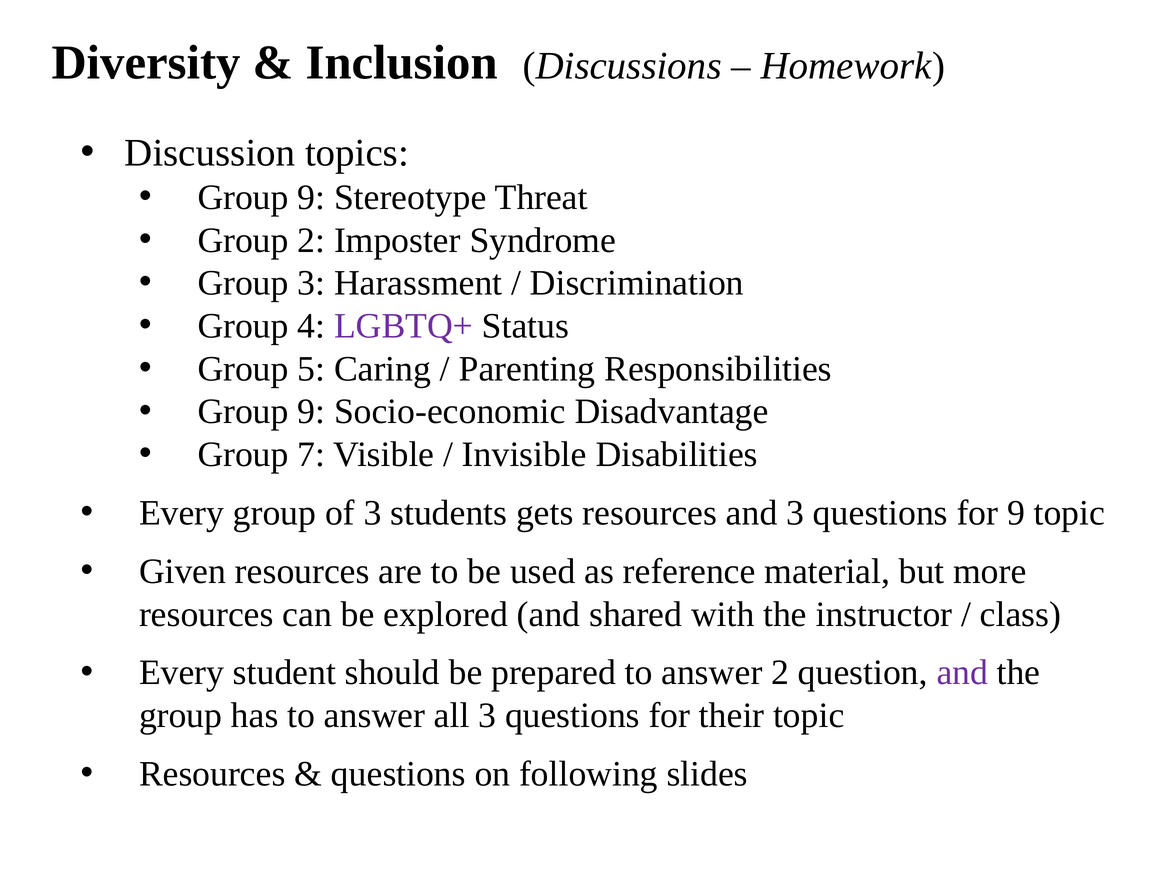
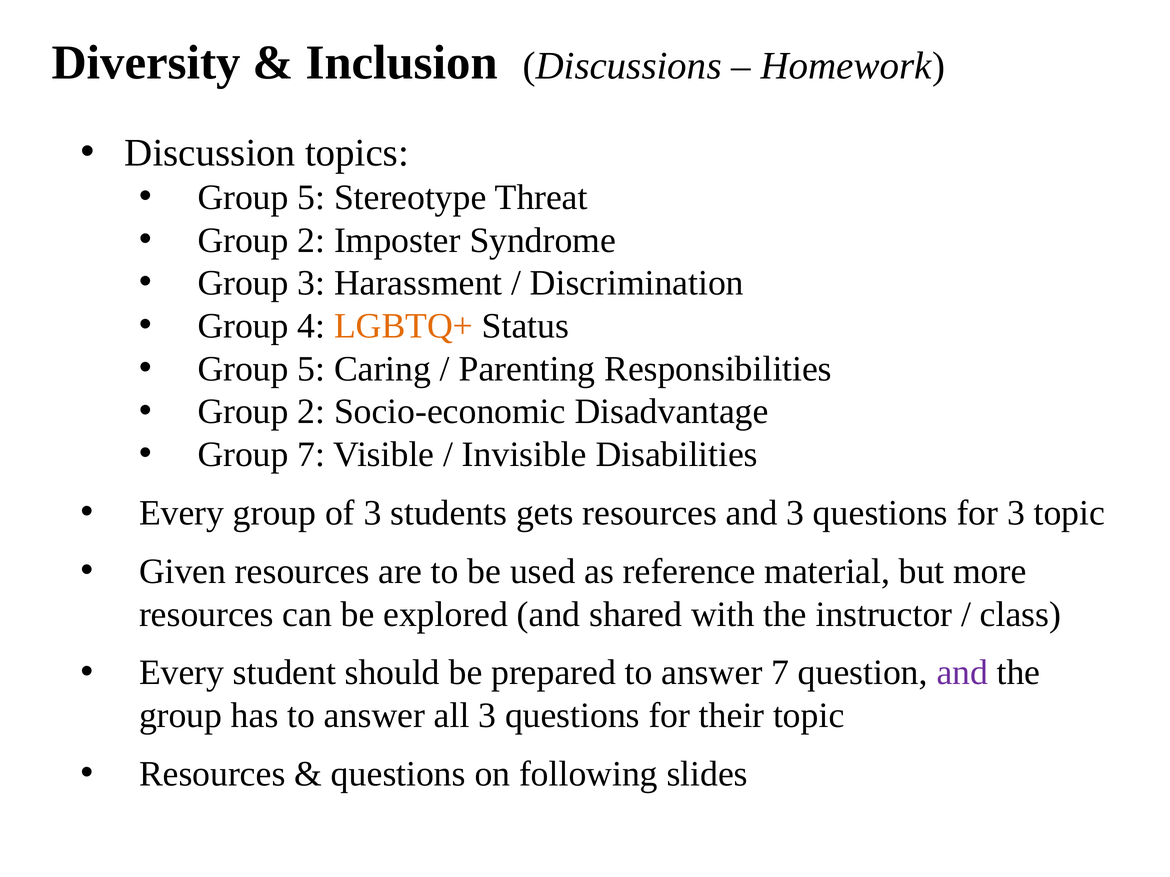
9 at (311, 198): 9 -> 5
LGBTQ+ colour: purple -> orange
9 at (311, 412): 9 -> 2
for 9: 9 -> 3
answer 2: 2 -> 7
